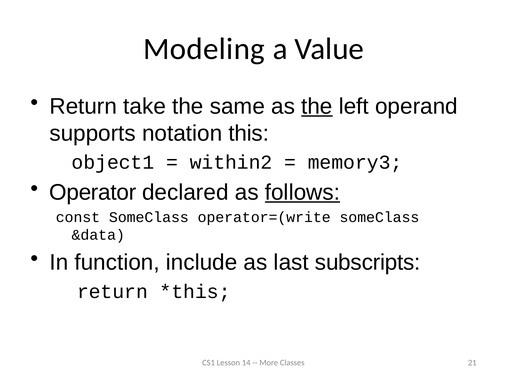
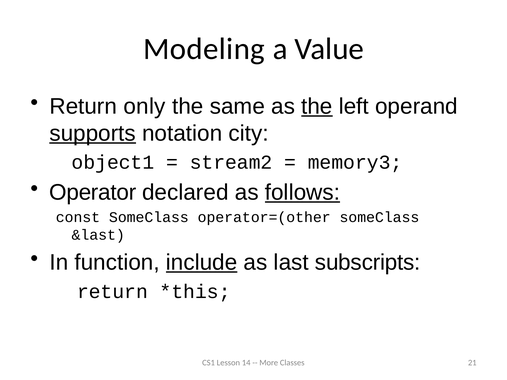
take: take -> only
supports underline: none -> present
this: this -> city
within2: within2 -> stream2
operator=(write: operator=(write -> operator=(other
&data: &data -> &last
include underline: none -> present
